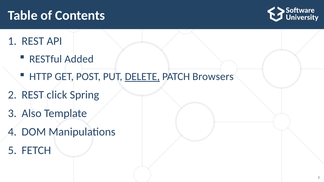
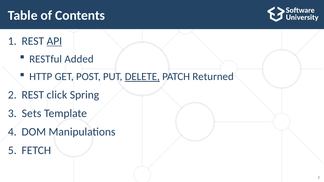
API underline: none -> present
Browsers: Browsers -> Returned
Also: Also -> Sets
